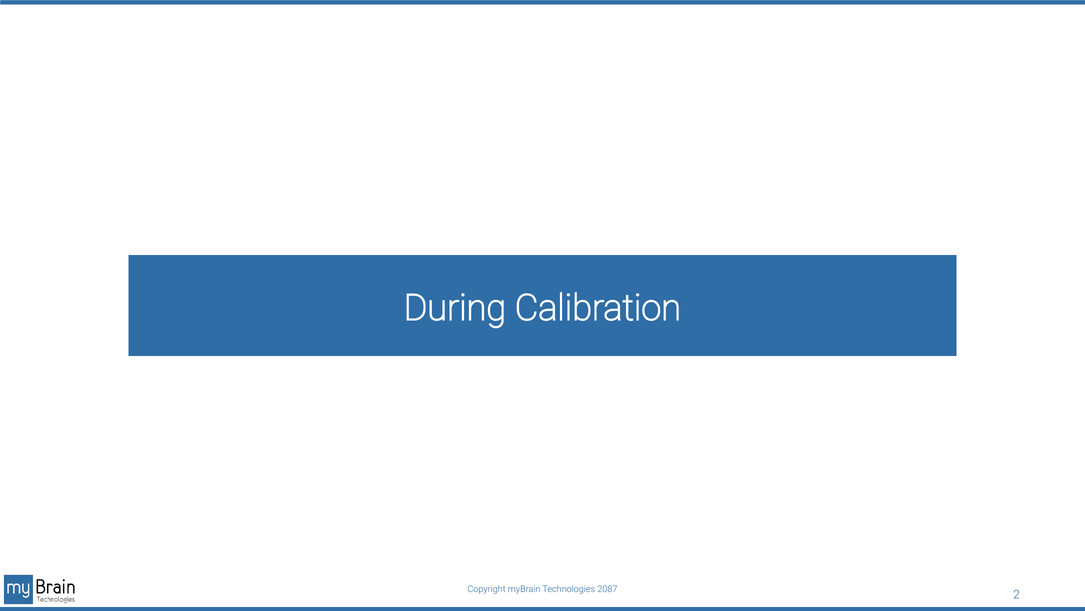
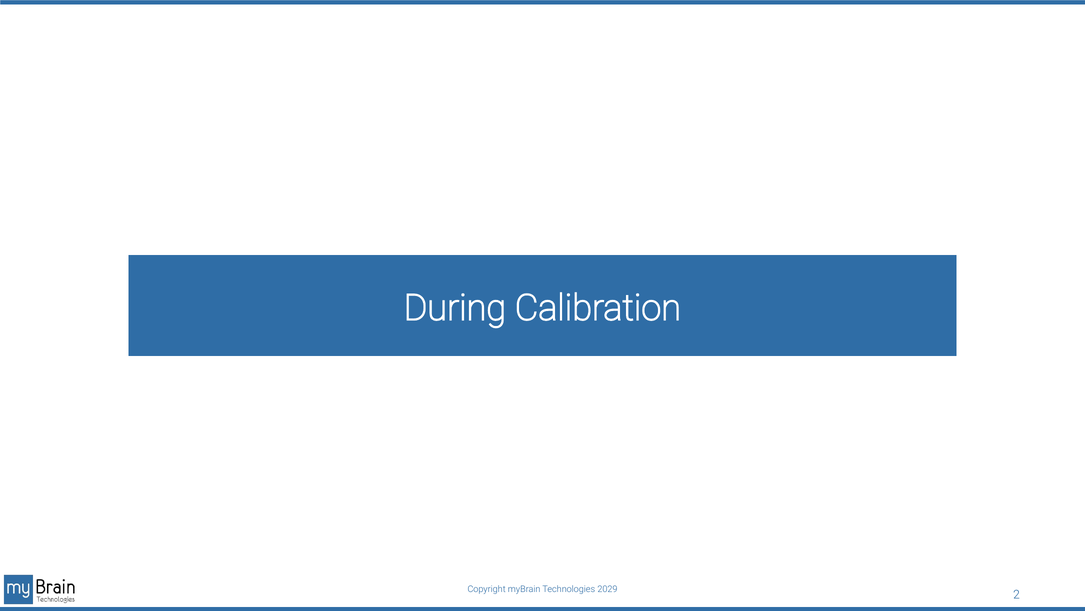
2087: 2087 -> 2029
